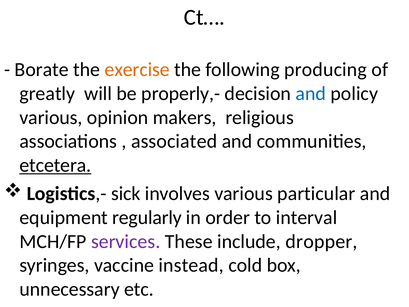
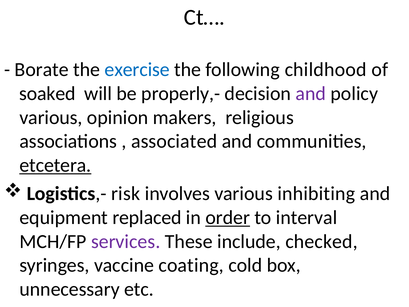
exercise colour: orange -> blue
producing: producing -> childhood
greatly: greatly -> soaked
and at (311, 94) colour: blue -> purple
sick: sick -> risk
particular: particular -> inhibiting
regularly: regularly -> replaced
order underline: none -> present
dropper: dropper -> checked
instead: instead -> coating
